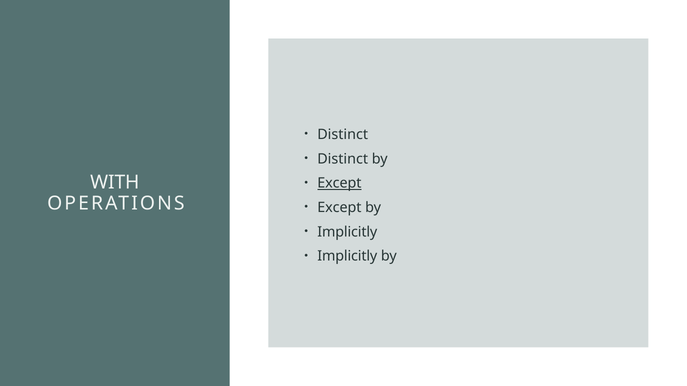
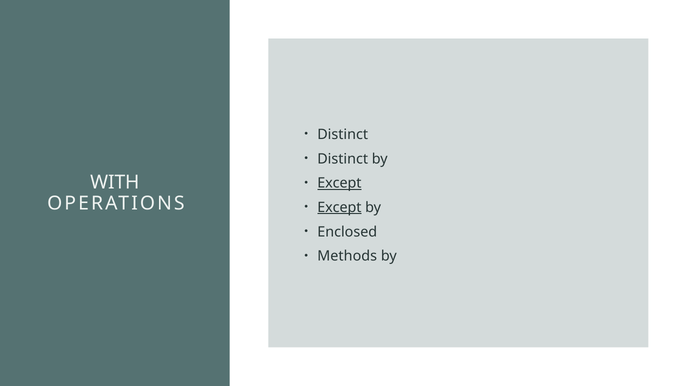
Except at (339, 208) underline: none -> present
Implicitly at (347, 232): Implicitly -> Enclosed
Implicitly at (347, 256): Implicitly -> Methods
